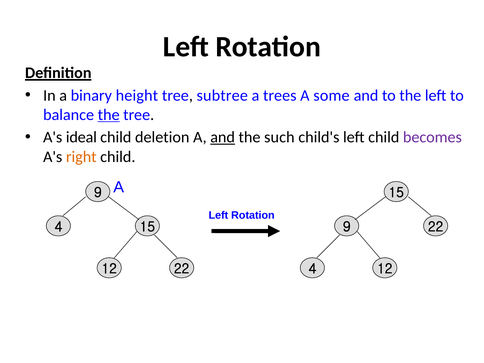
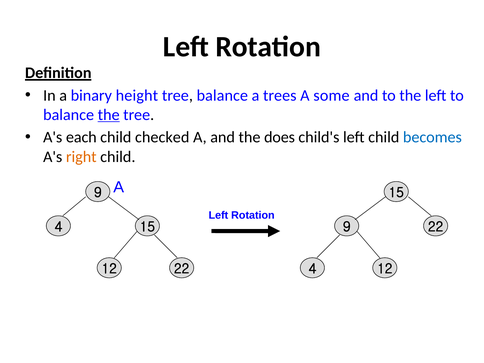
tree subtree: subtree -> balance
ideal: ideal -> each
deletion: deletion -> checked
and at (223, 137) underline: present -> none
such: such -> does
becomes colour: purple -> blue
